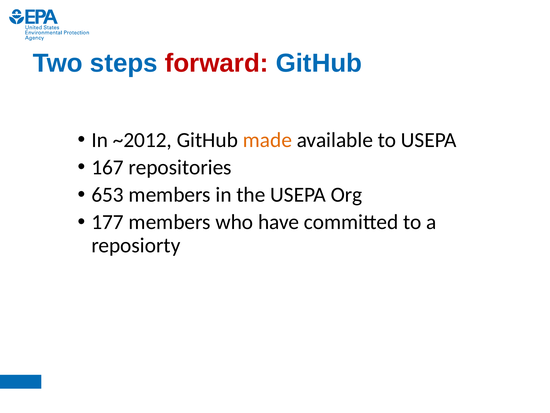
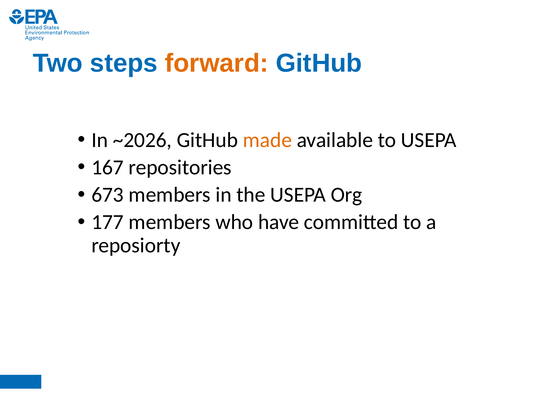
forward colour: red -> orange
~2012: ~2012 -> ~2026
653: 653 -> 673
